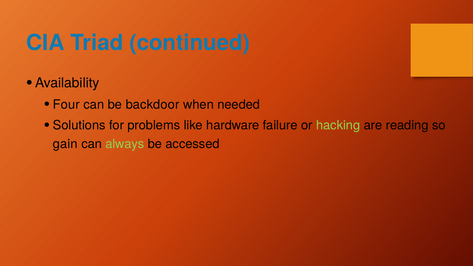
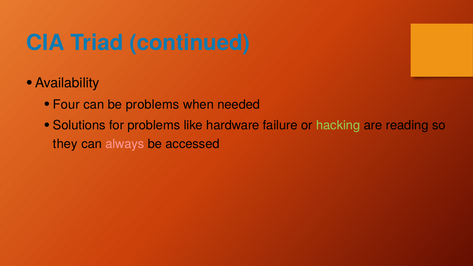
be backdoor: backdoor -> problems
gain: gain -> they
always colour: light green -> pink
